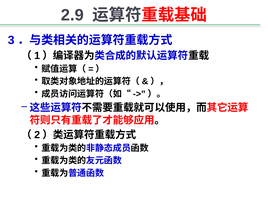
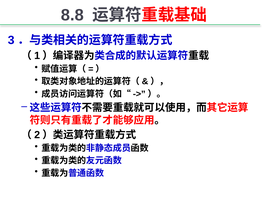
2.9: 2.9 -> 8.8
